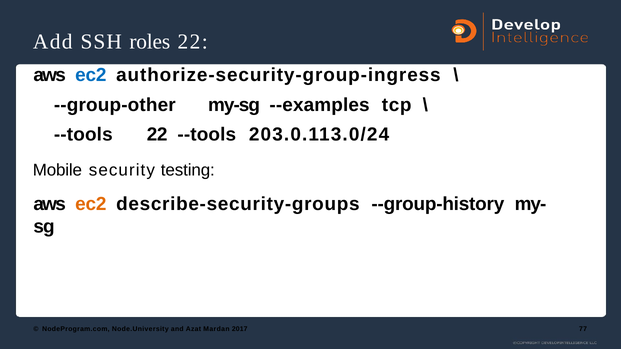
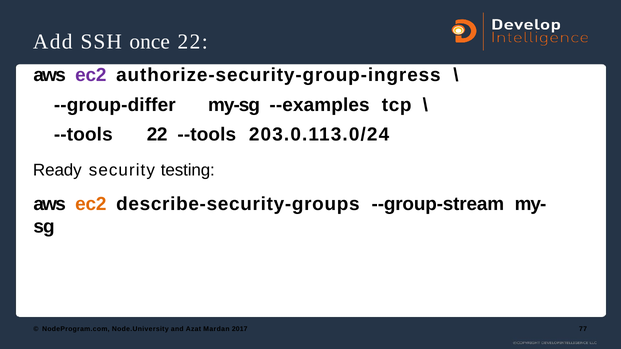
roles: roles -> once
ec2 at (91, 75) colour: blue -> purple
--group-other: --group-other -> --group-differ
Mobile: Mobile -> Ready
--group-history: --group-history -> --group-stream
